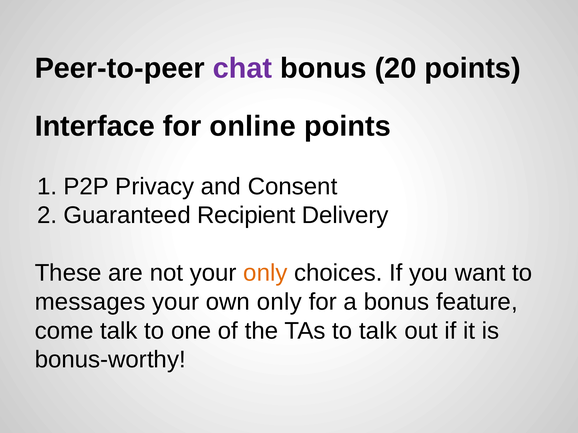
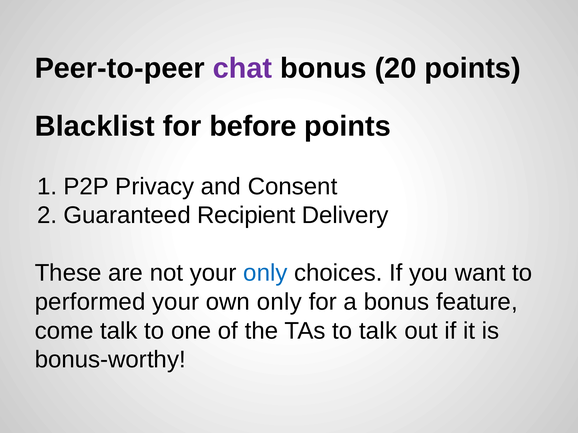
Interface: Interface -> Blacklist
online: online -> before
only at (265, 273) colour: orange -> blue
messages: messages -> performed
